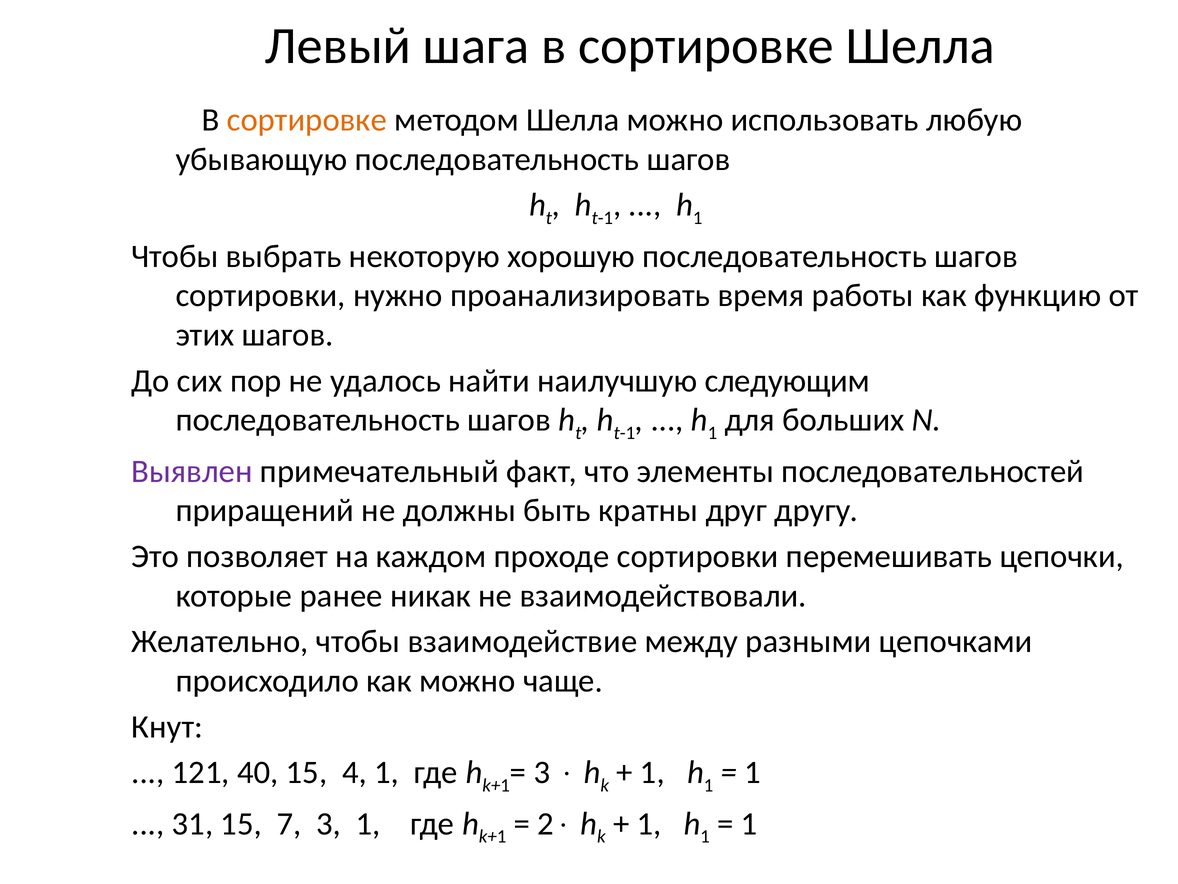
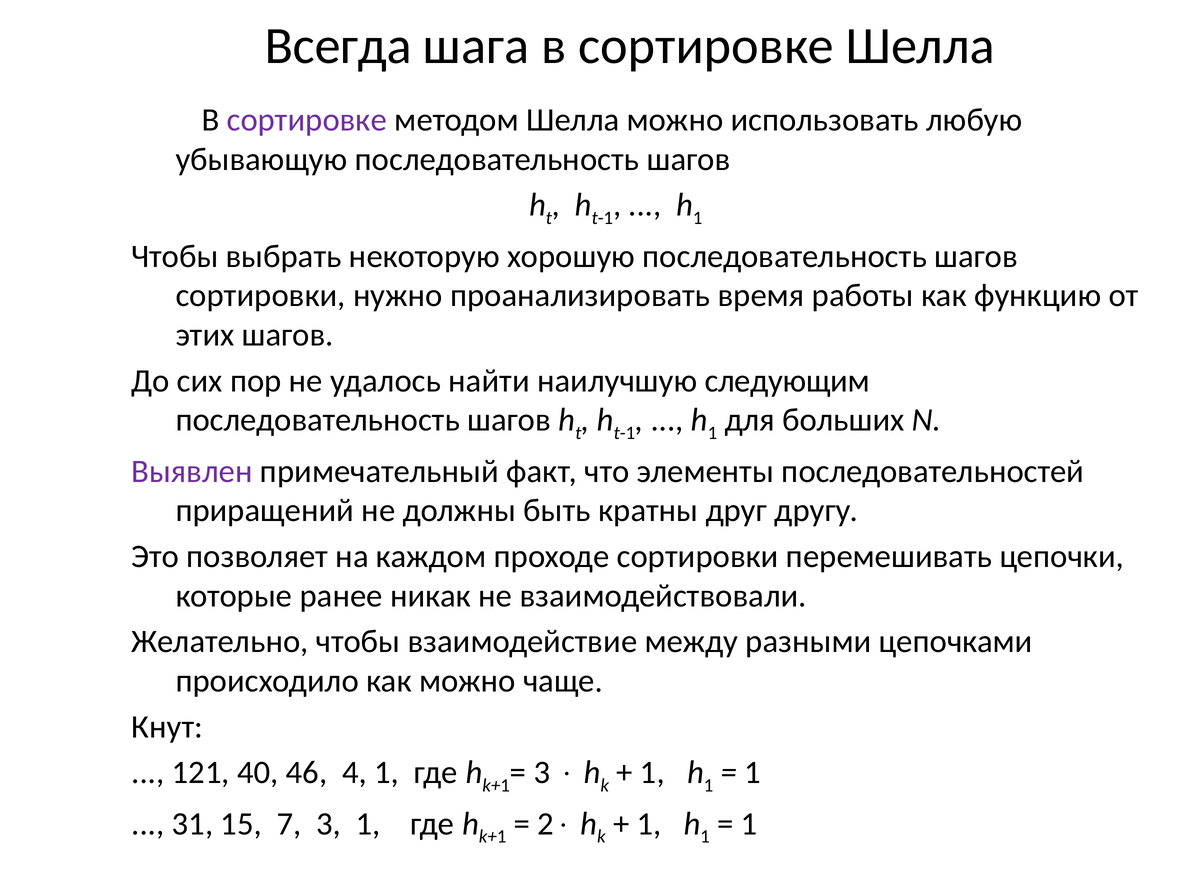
Левый: Левый -> Всегда
сортировке at (307, 120) colour: orange -> purple
40 15: 15 -> 46
